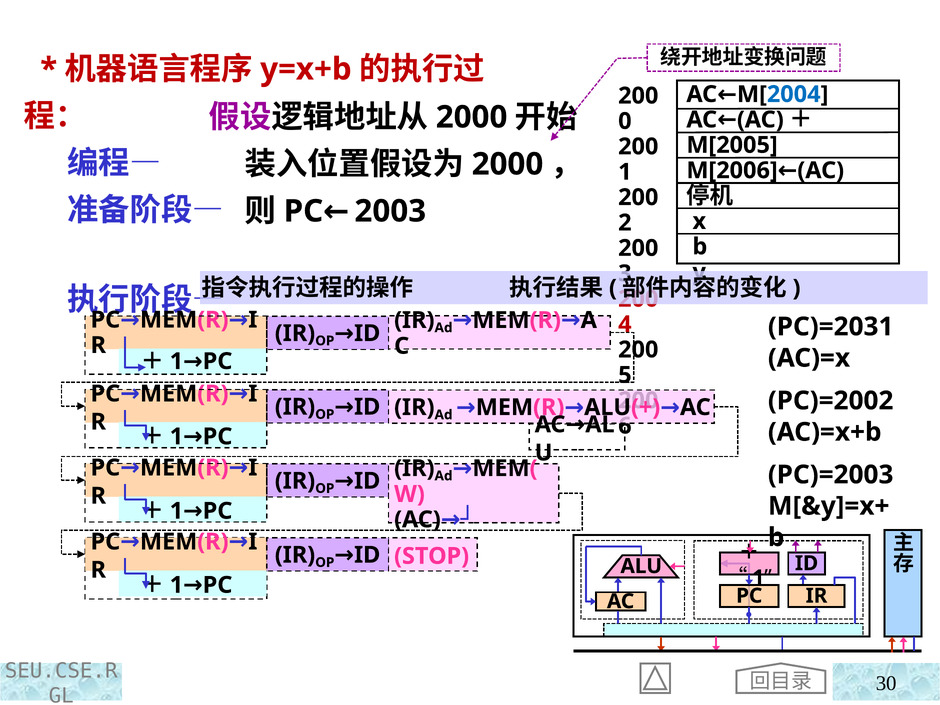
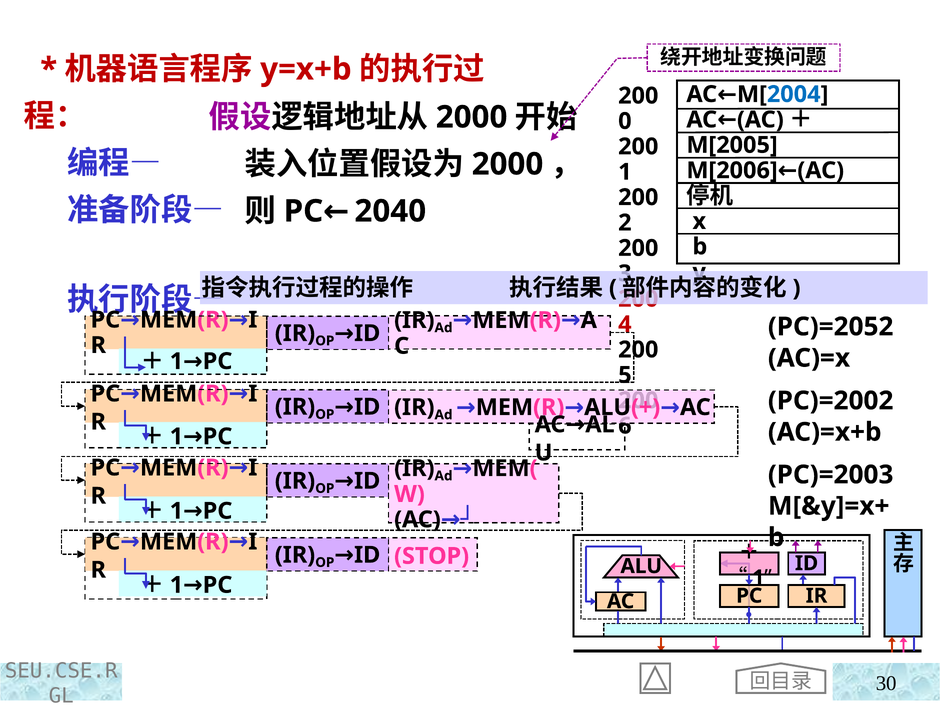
2003: 2003 -> 2040
PC)=2031: PC)=2031 -> PC)=2052
